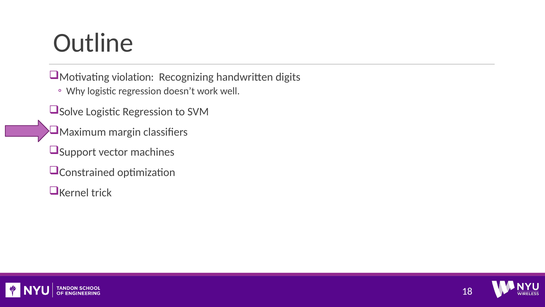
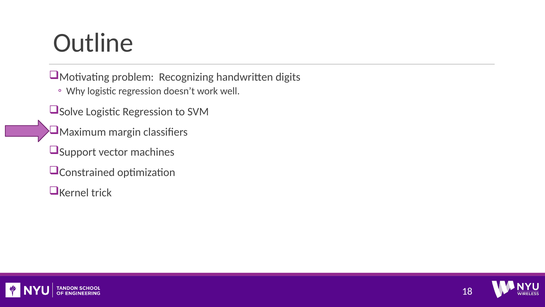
violation: violation -> problem
